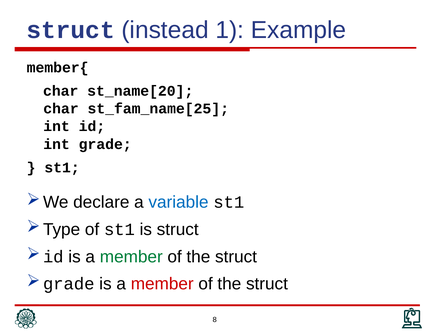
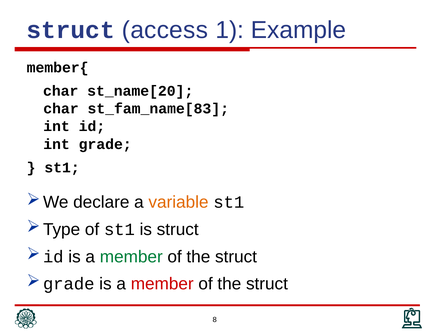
instead: instead -> access
st_fam_name[25: st_fam_name[25 -> st_fam_name[83
variable colour: blue -> orange
